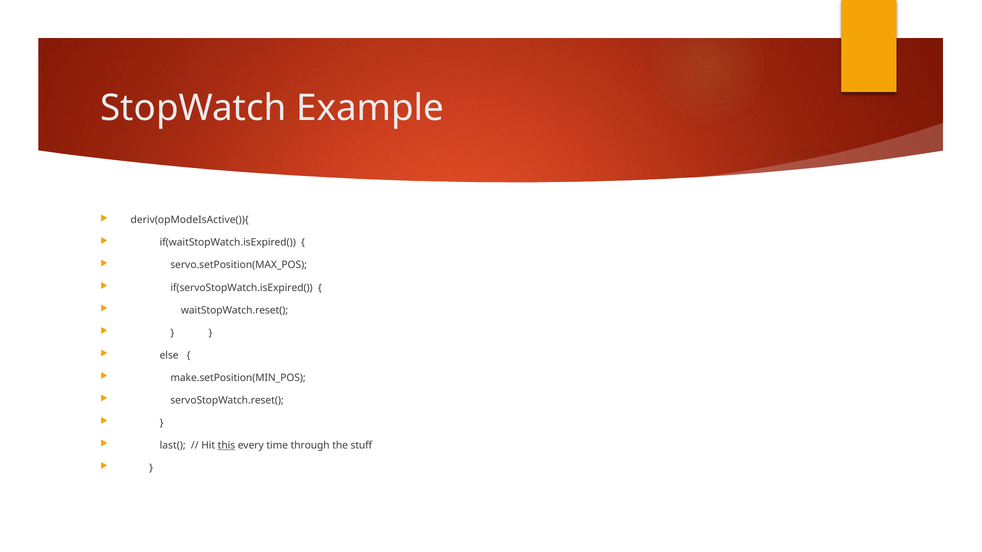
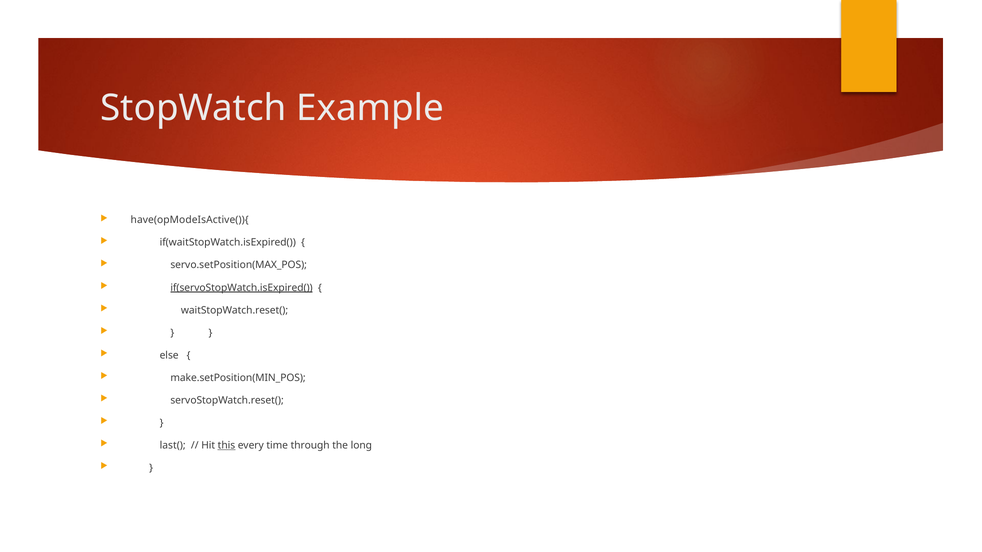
deriv(opModeIsActive()){: deriv(opModeIsActive()){ -> have(opModeIsActive()){
if(servoStopWatch.isExpired( underline: none -> present
stuff: stuff -> long
